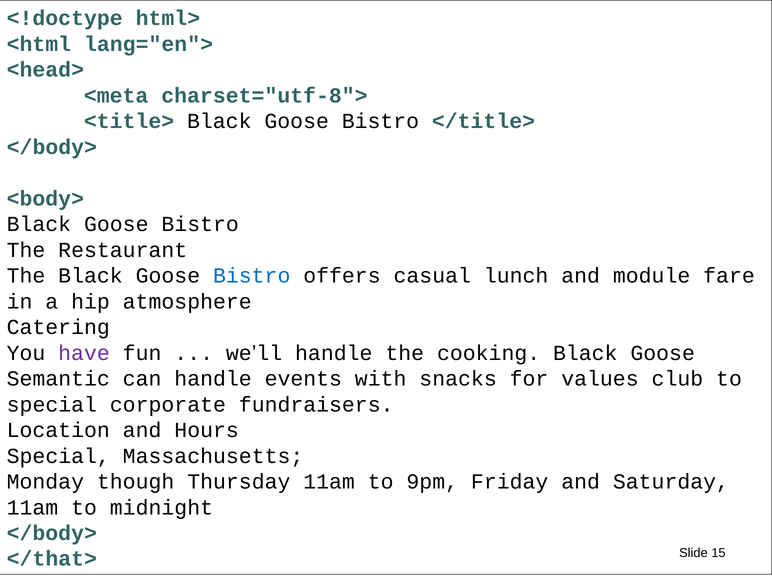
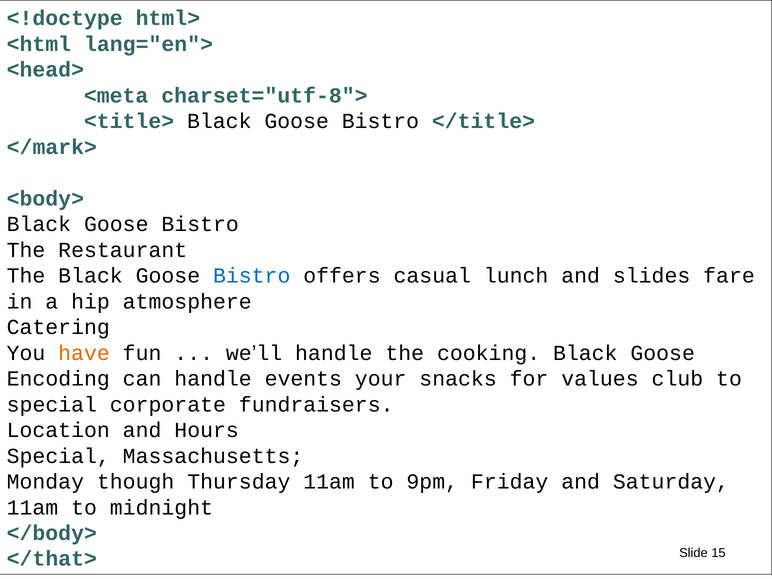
</body> at (52, 147): </body> -> </mark>
module: module -> slides
have colour: purple -> orange
Semantic: Semantic -> Encoding
with: with -> your
